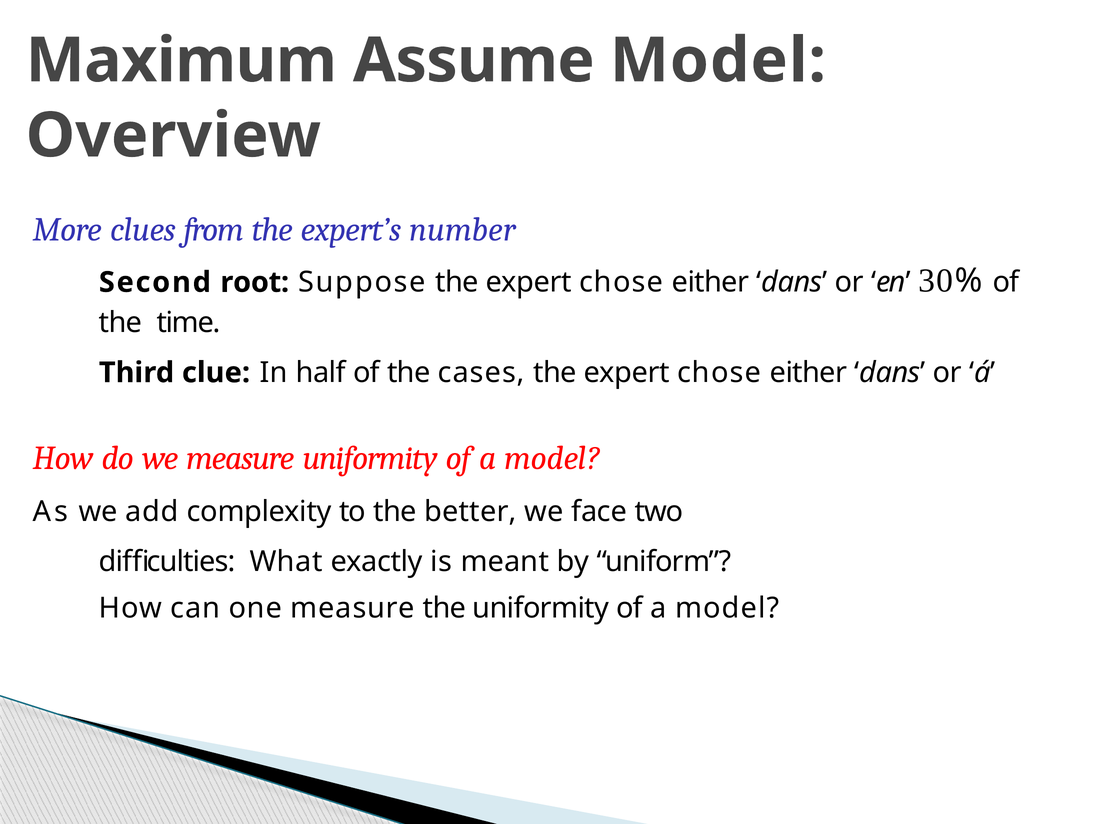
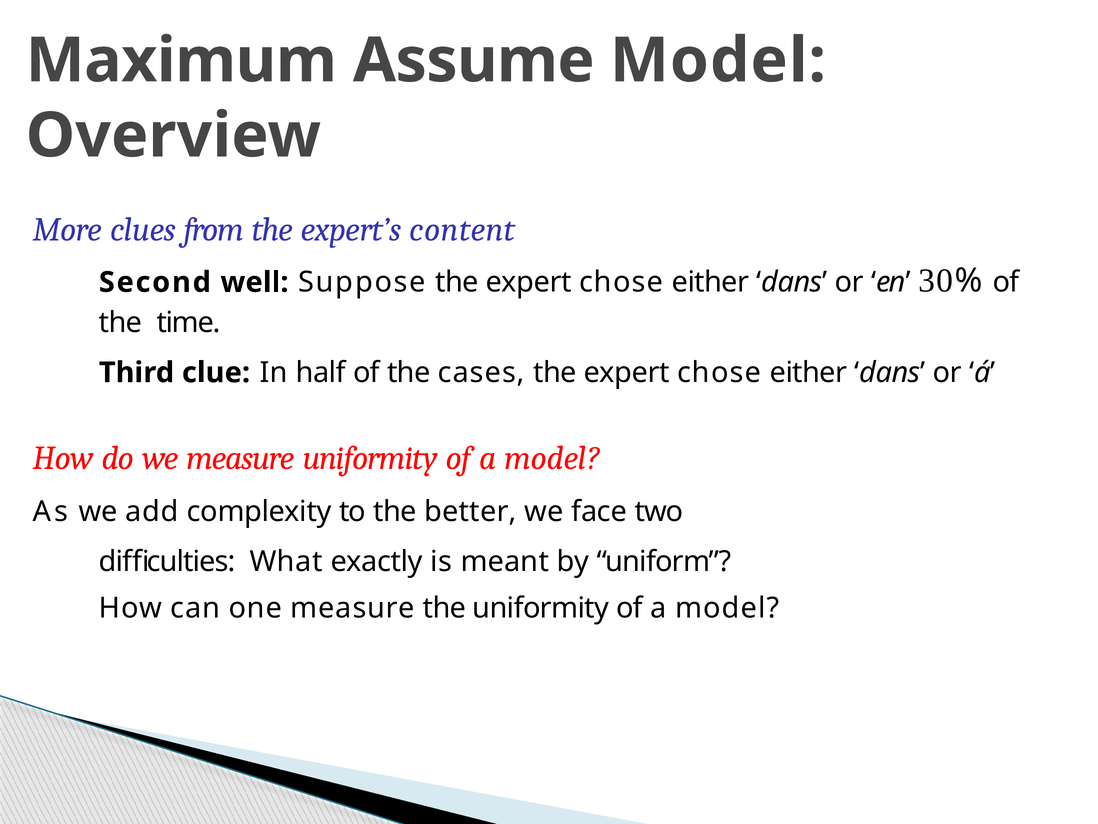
number: number -> content
root: root -> well
